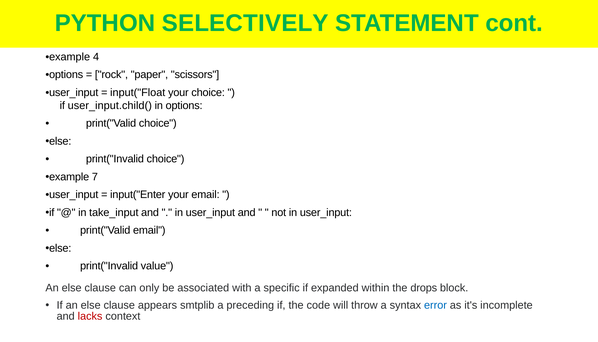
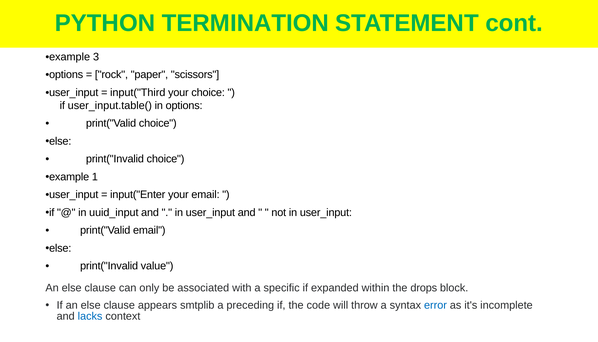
SELECTIVELY: SELECTIVELY -> TERMINATION
4: 4 -> 3
input("Float: input("Float -> input("Third
user_input.child(: user_input.child( -> user_input.table(
7: 7 -> 1
take_input: take_input -> uuid_input
lacks colour: red -> blue
